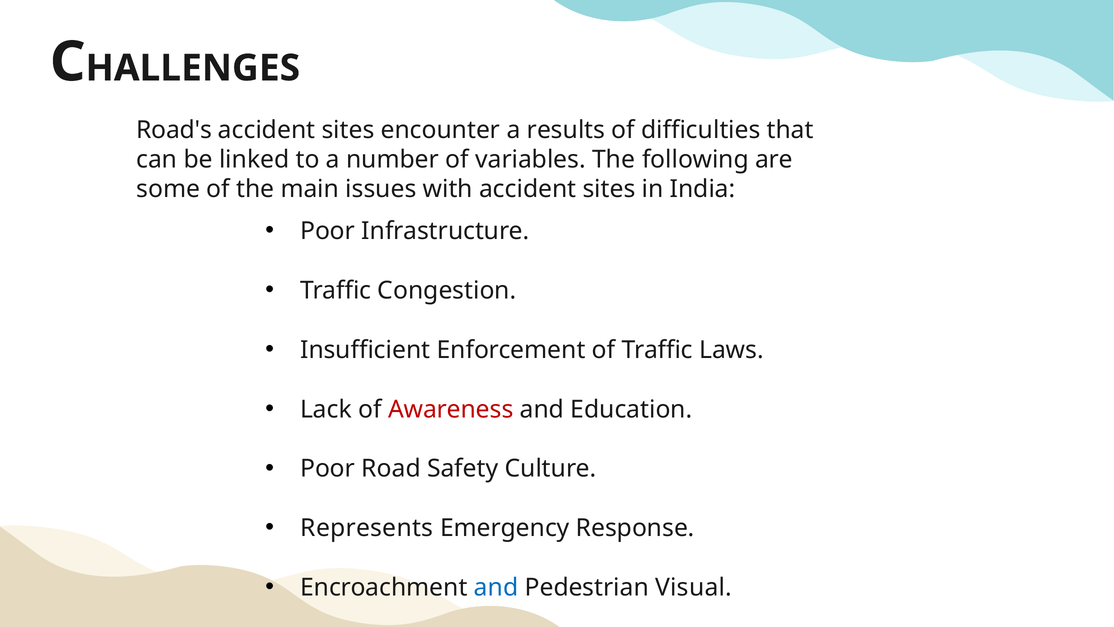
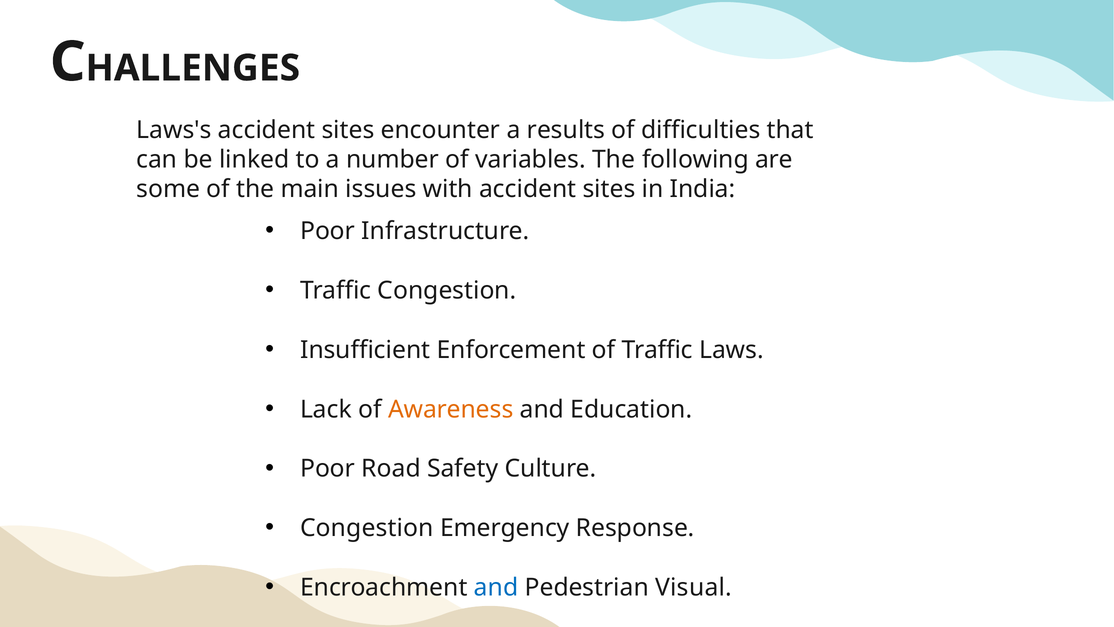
Road's: Road's -> Laws's
Awareness colour: red -> orange
Represents at (367, 528): Represents -> Congestion
